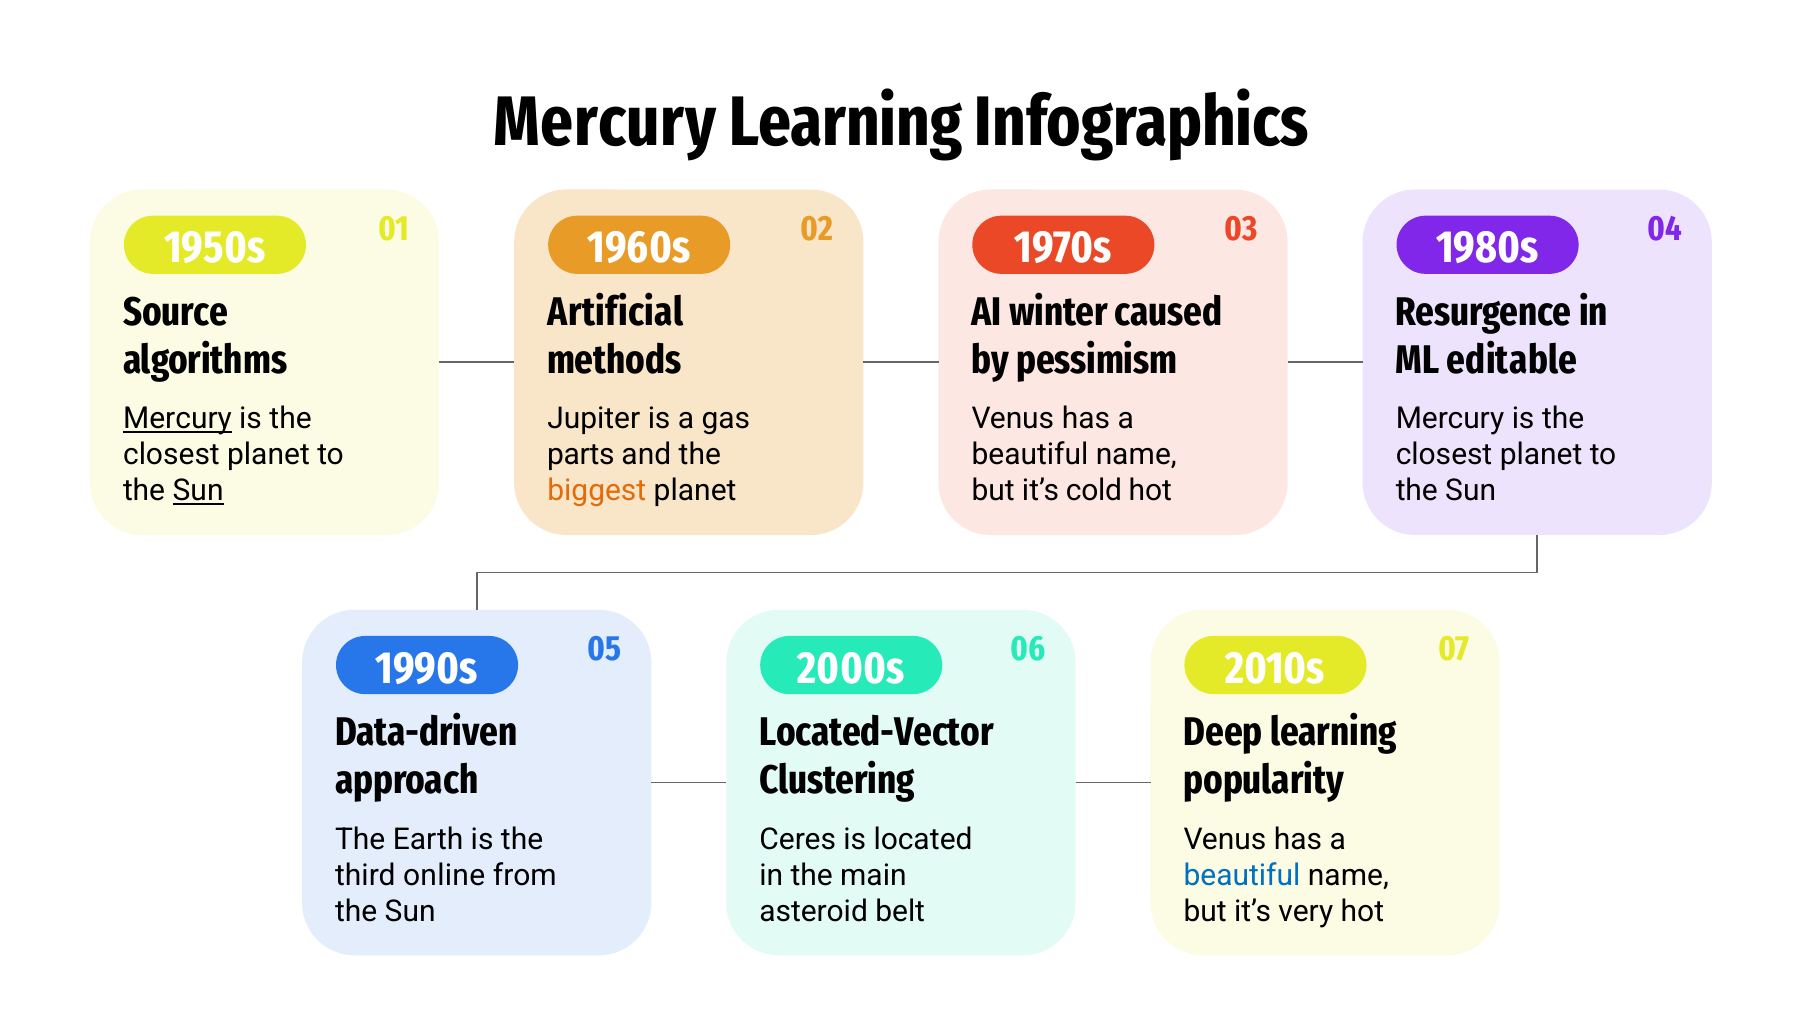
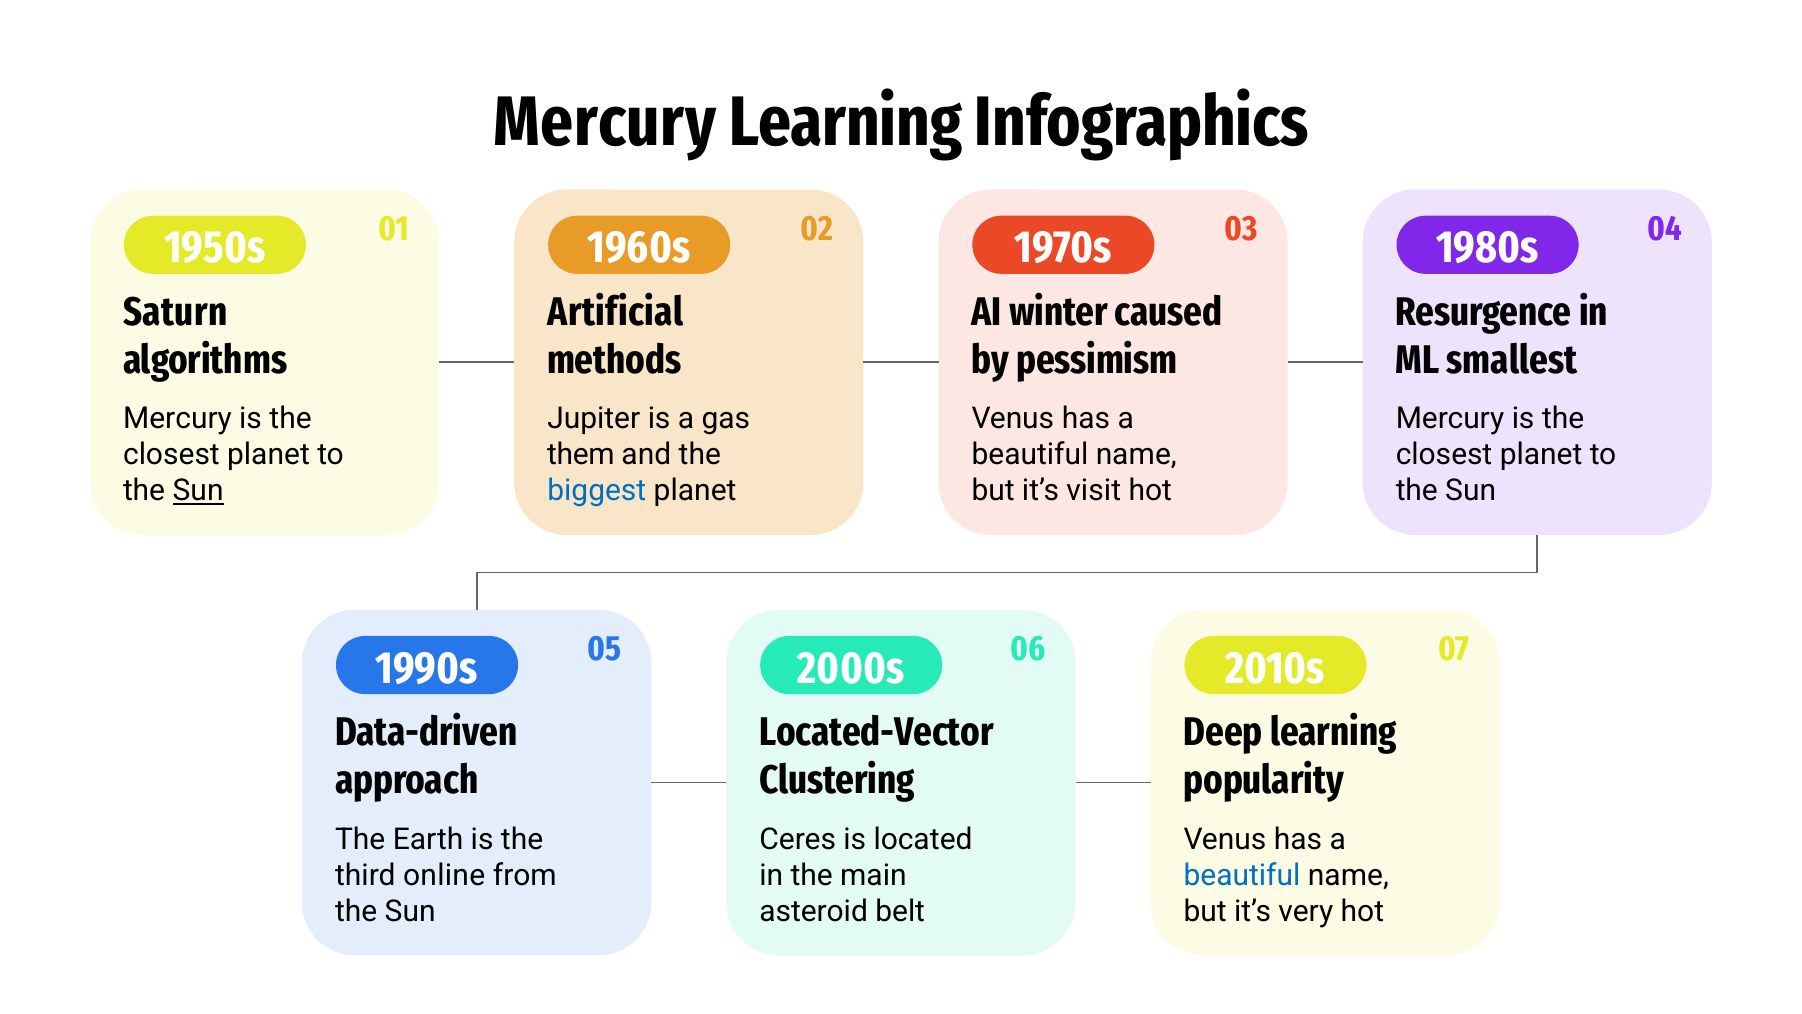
Source: Source -> Saturn
editable: editable -> smallest
Mercury at (178, 419) underline: present -> none
parts: parts -> them
biggest colour: orange -> blue
cold: cold -> visit
